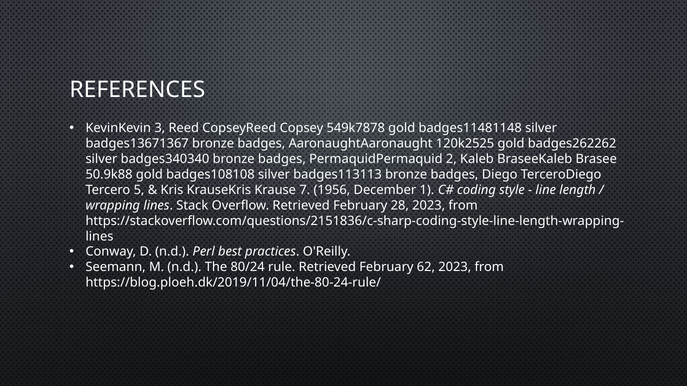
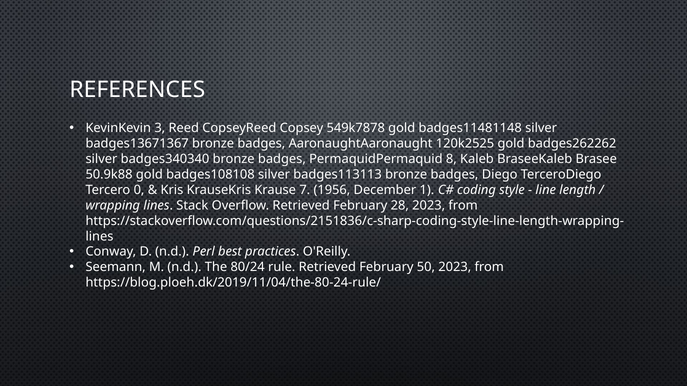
2: 2 -> 8
5: 5 -> 0
62: 62 -> 50
